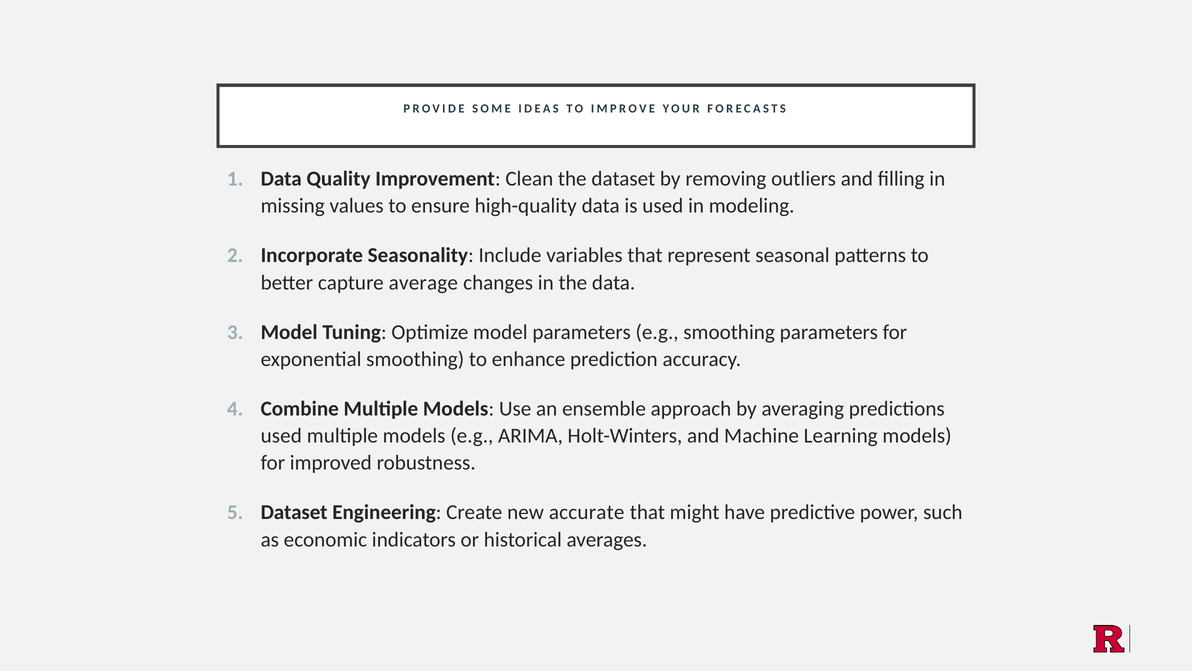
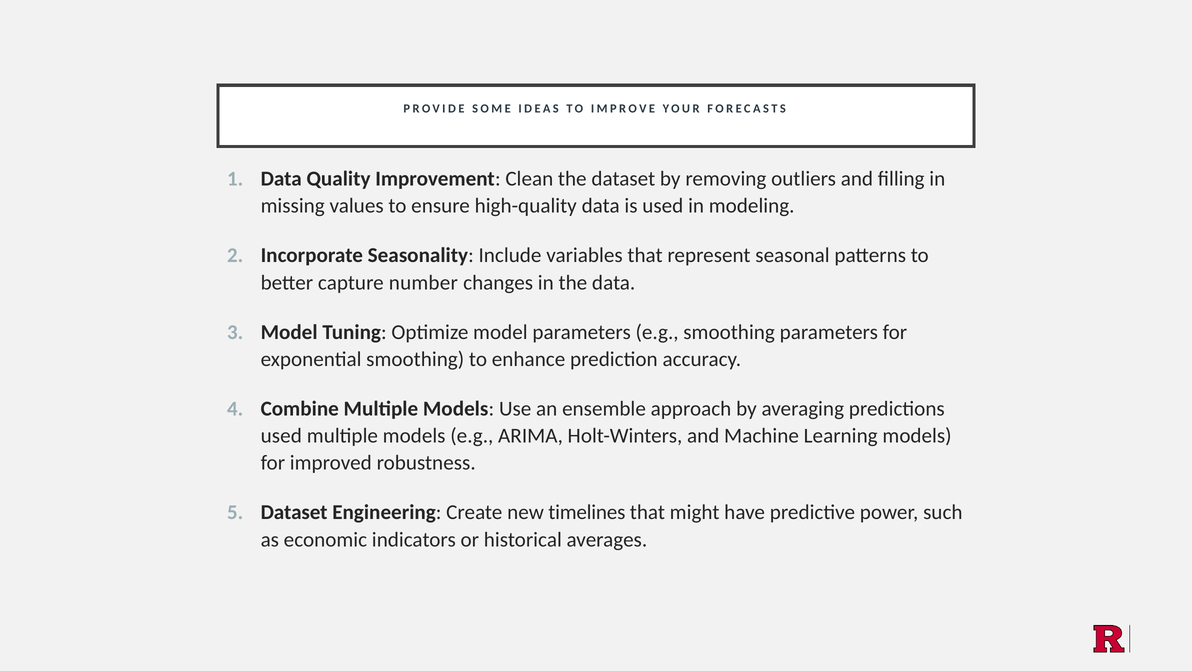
average: average -> number
accurate: accurate -> timelines
